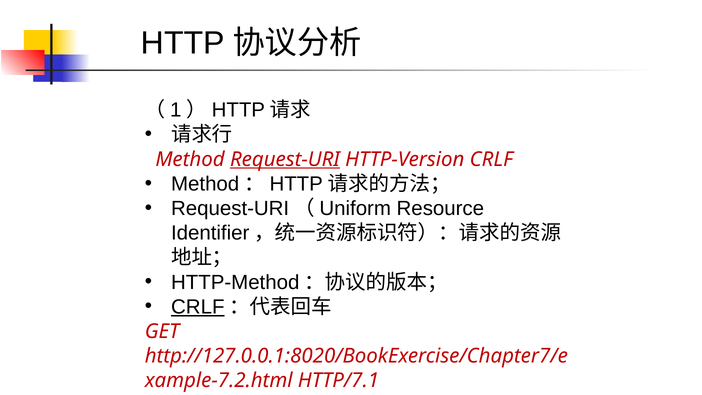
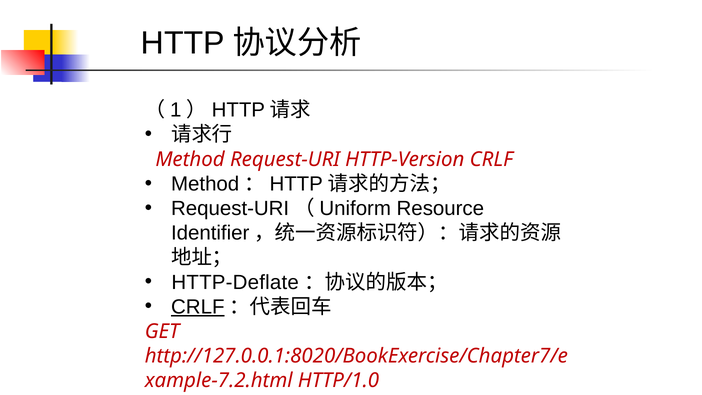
Request-URI at (285, 159) underline: present -> none
HTTP-Method: HTTP-Method -> HTTP-Deflate
HTTP/7.1: HTTP/7.1 -> HTTP/1.0
